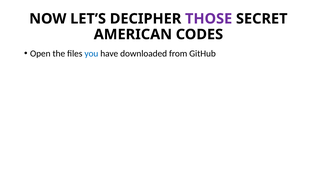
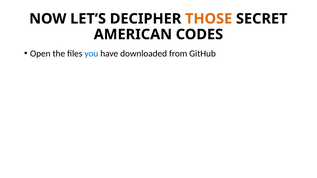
THOSE colour: purple -> orange
